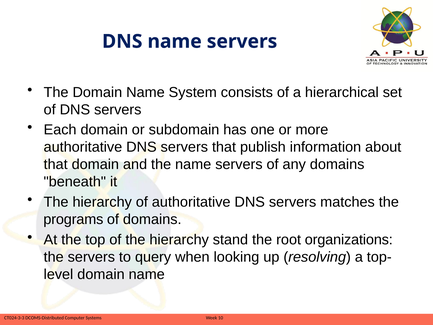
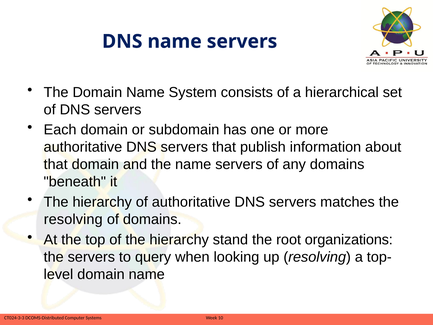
programs at (73, 219): programs -> resolving
